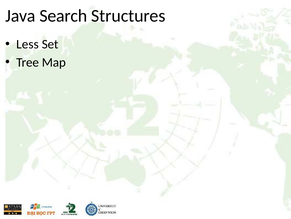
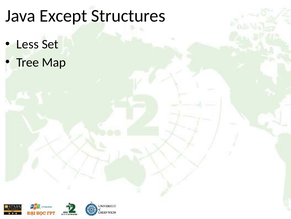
Search: Search -> Except
